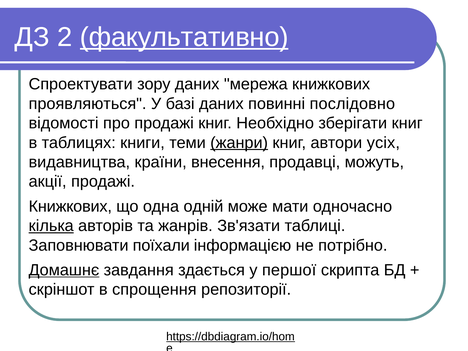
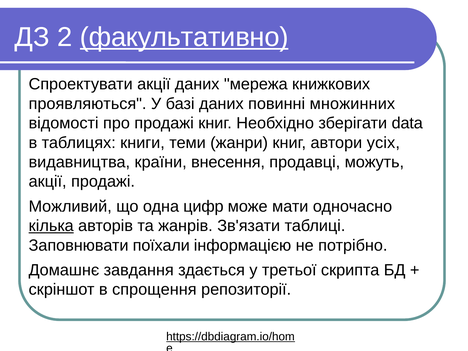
Спроектувати зору: зору -> акції
послідовно: послідовно -> множинних
зберігати книг: книг -> data
жанри underline: present -> none
Книжкових at (70, 206): Книжкових -> Можливий
одній: одній -> цифр
Домашнє underline: present -> none
першої: першої -> третьої
